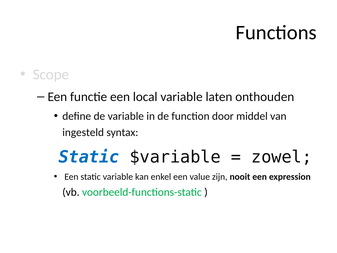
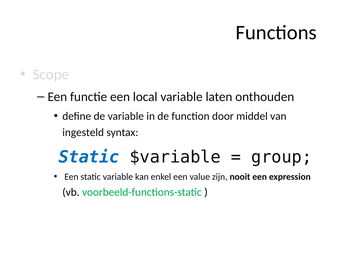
zowel: zowel -> group
